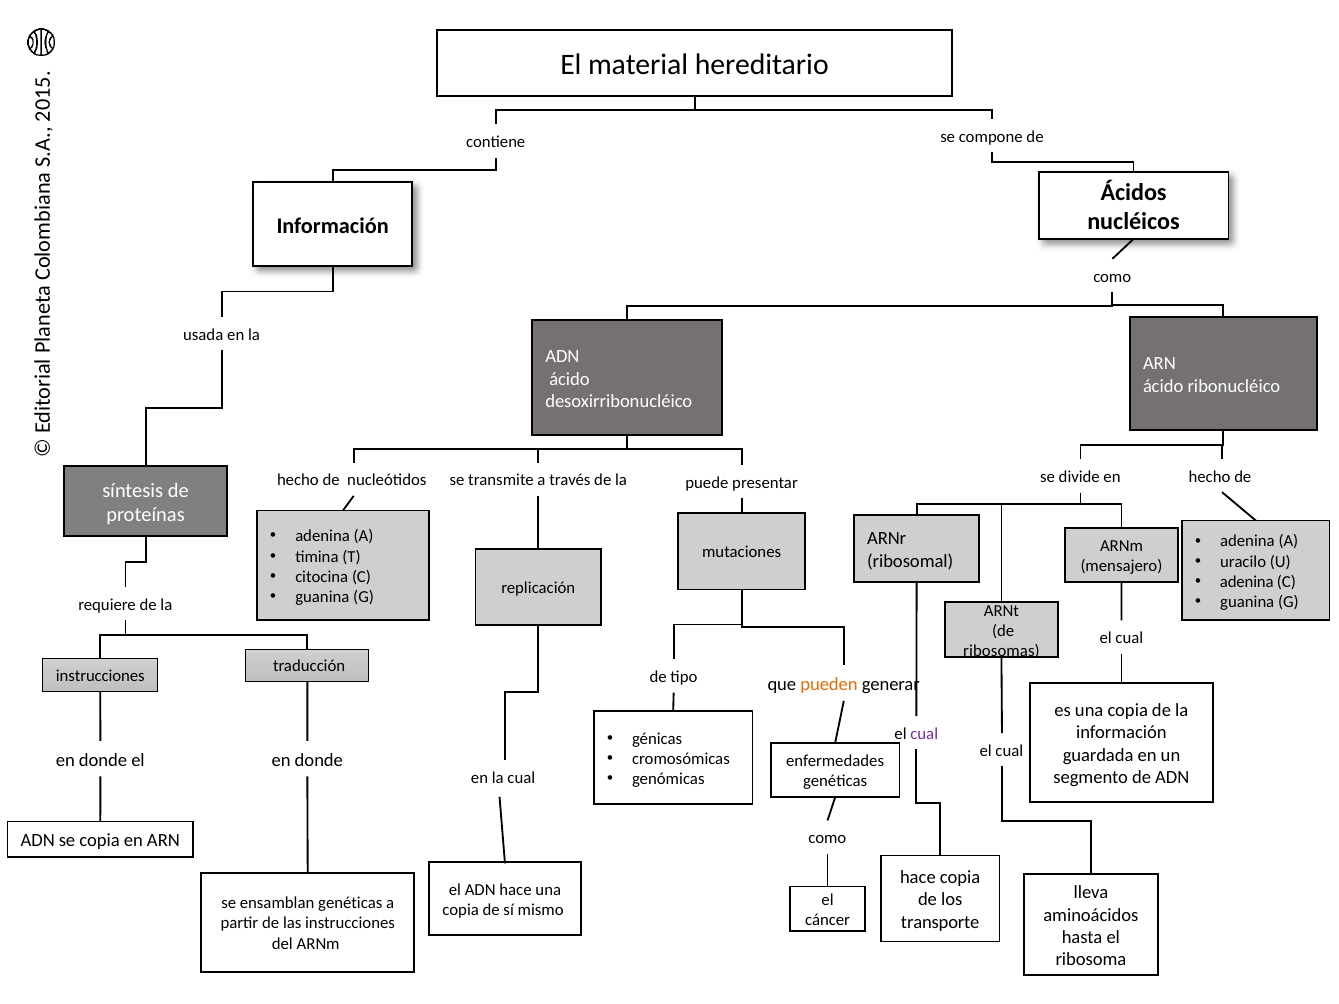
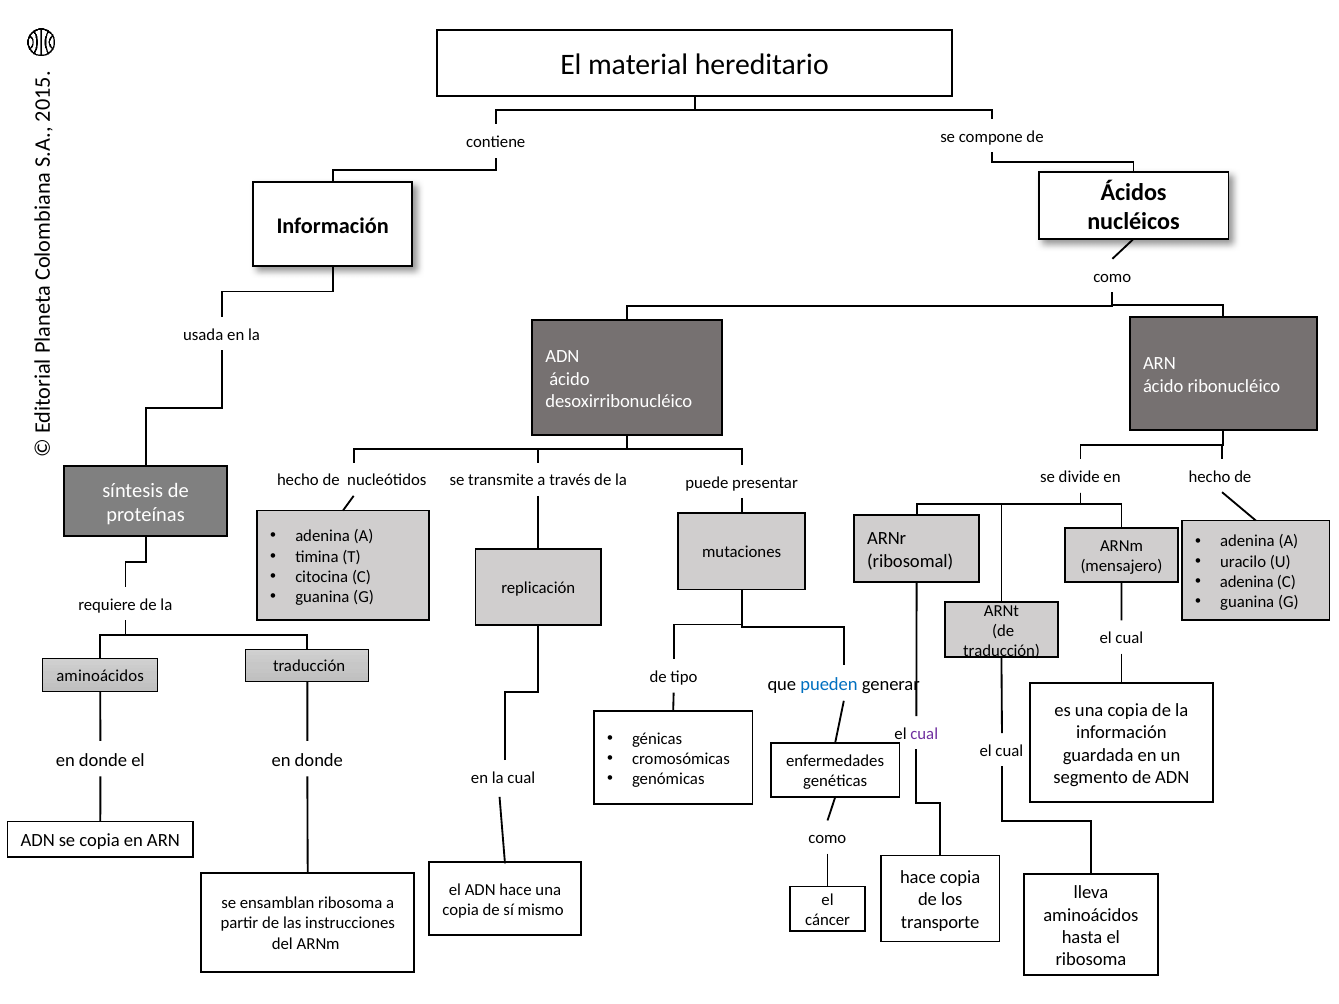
ribosomas at (1002, 651): ribosomas -> traducción
instrucciones at (100, 676): instrucciones -> aminoácidos
pueden colour: orange -> blue
ensamblan genéticas: genéticas -> ribosoma
